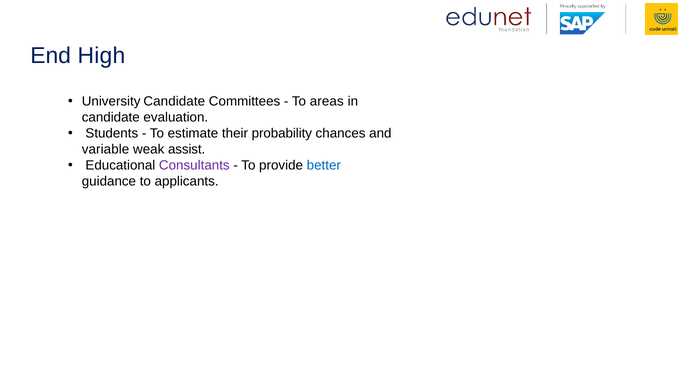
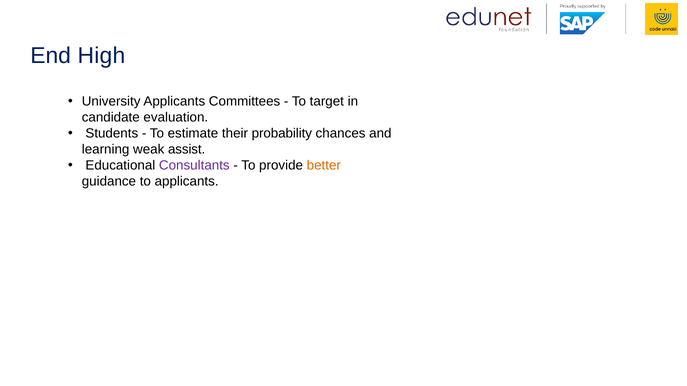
University Candidate: Candidate -> Applicants
areas: areas -> target
variable: variable -> learning
better colour: blue -> orange
